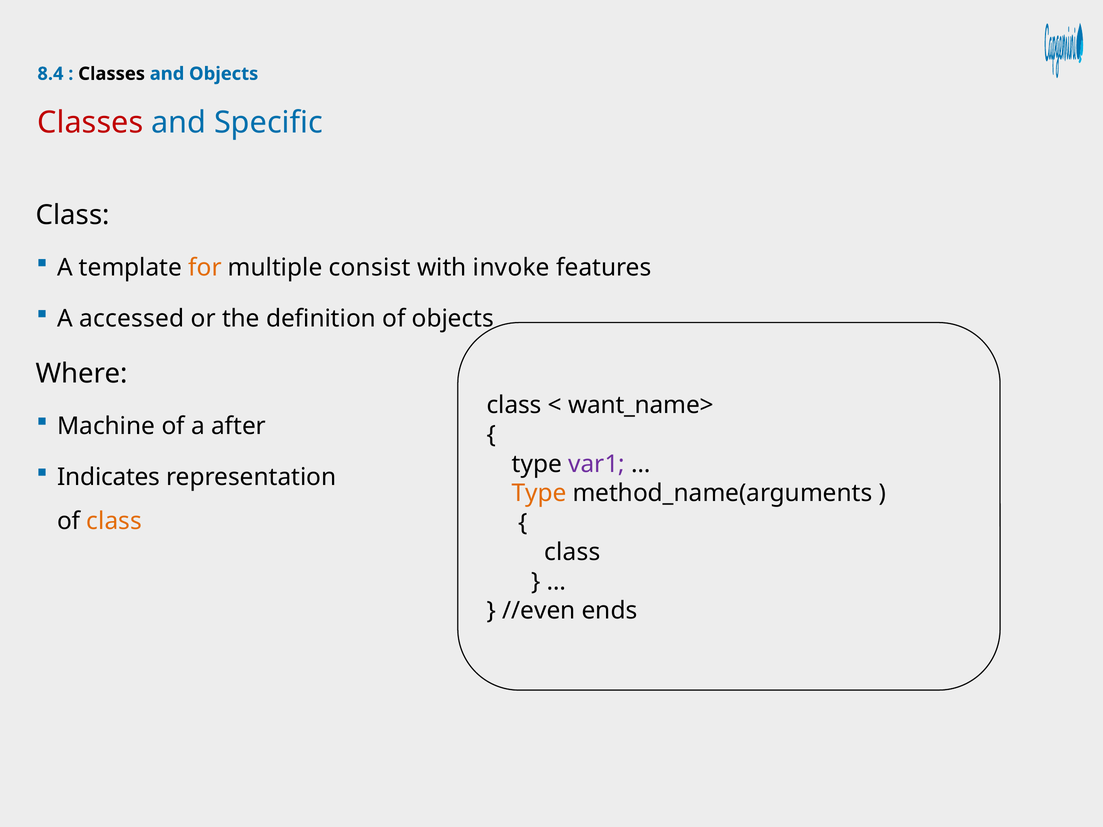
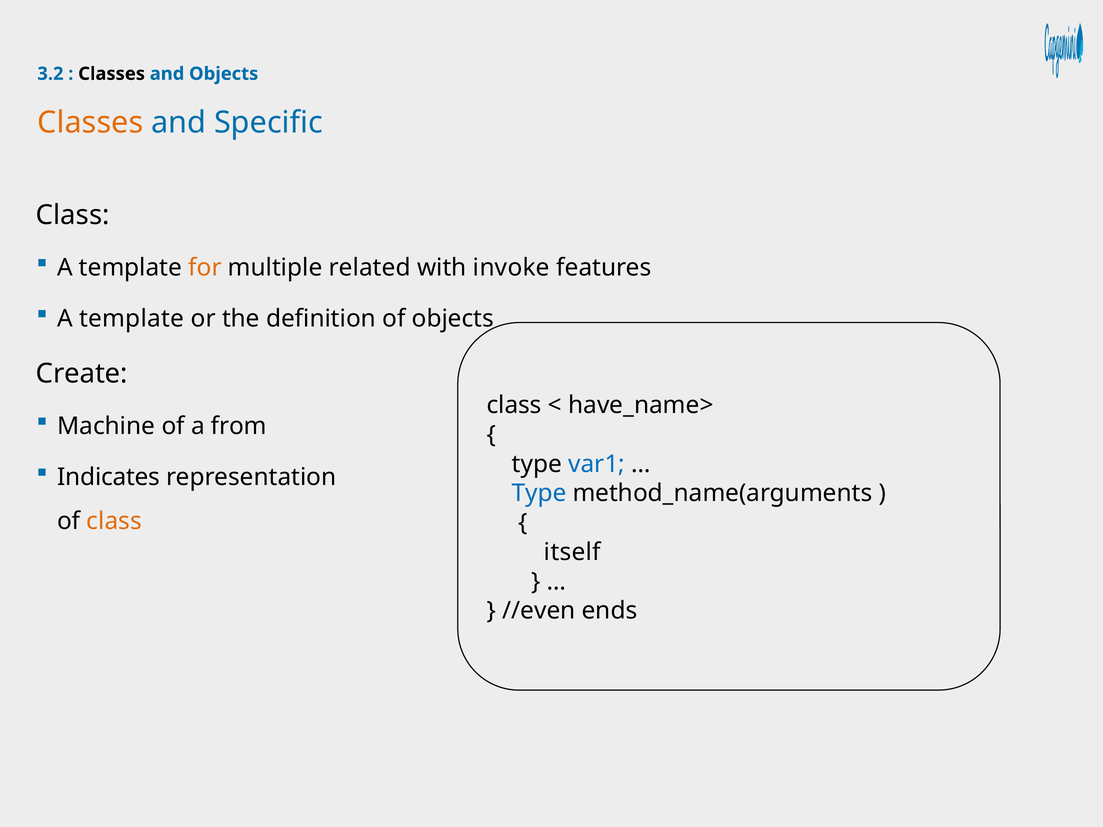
8.4: 8.4 -> 3.2
Classes at (90, 122) colour: red -> orange
consist: consist -> related
accessed at (132, 319): accessed -> template
Where: Where -> Create
want_name>: want_name> -> have_name>
after: after -> from
var1 colour: purple -> blue
Type at (539, 493) colour: orange -> blue
class at (572, 552): class -> itself
